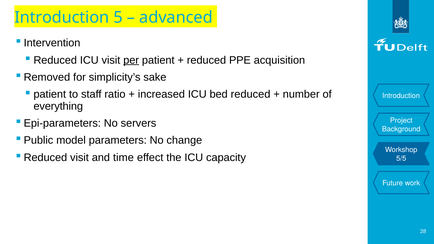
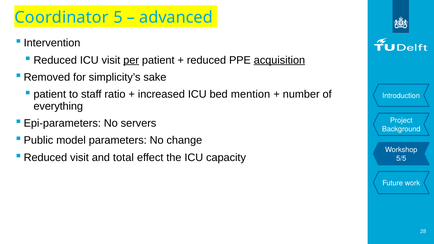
Introduction at (62, 17): Introduction -> Coordinator
acquisition underline: none -> present
bed reduced: reduced -> mention
time: time -> total
